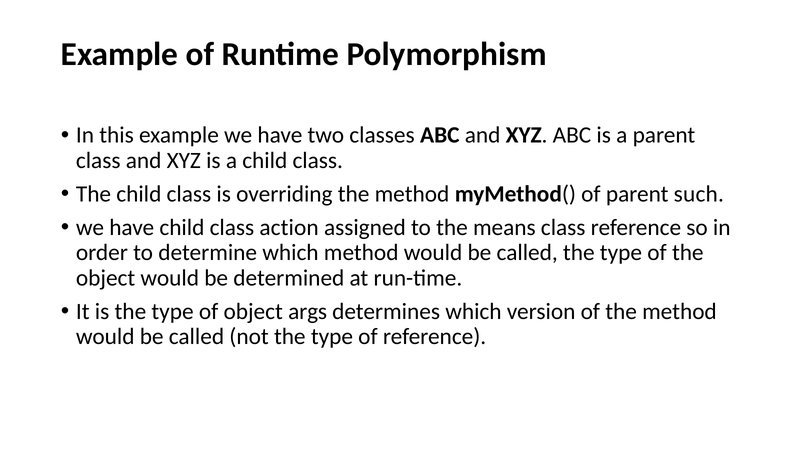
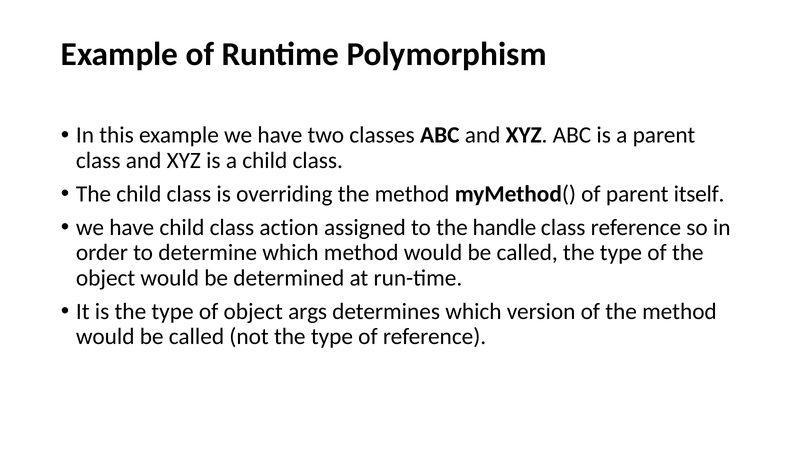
such: such -> itself
means: means -> handle
